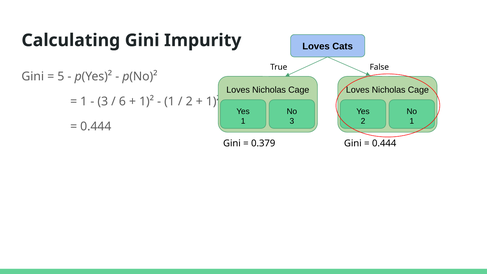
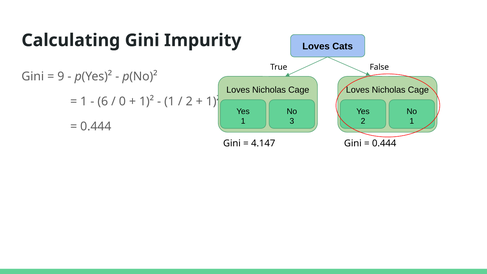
5: 5 -> 9
3 at (103, 101): 3 -> 6
6: 6 -> 0
0.379: 0.379 -> 4.147
